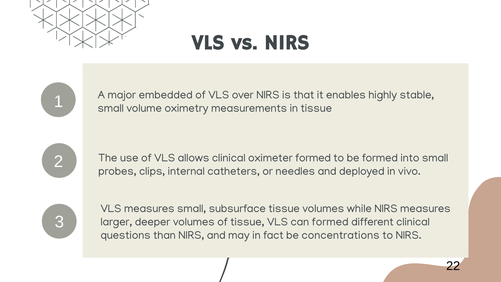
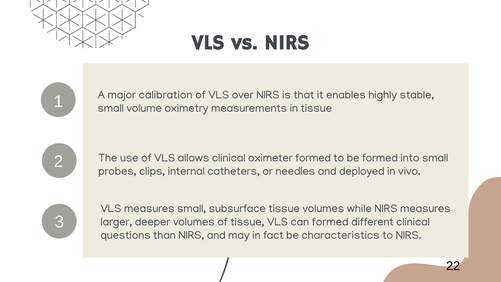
embedded: embedded -> calibration
concentrations: concentrations -> characteristics
